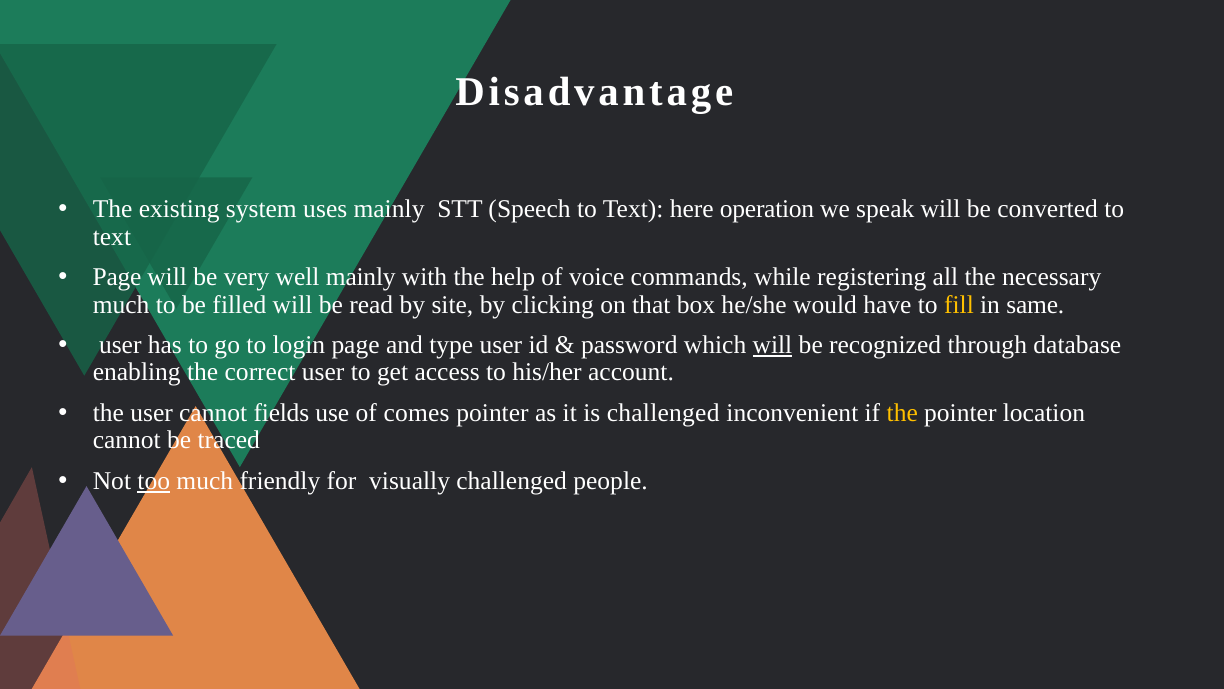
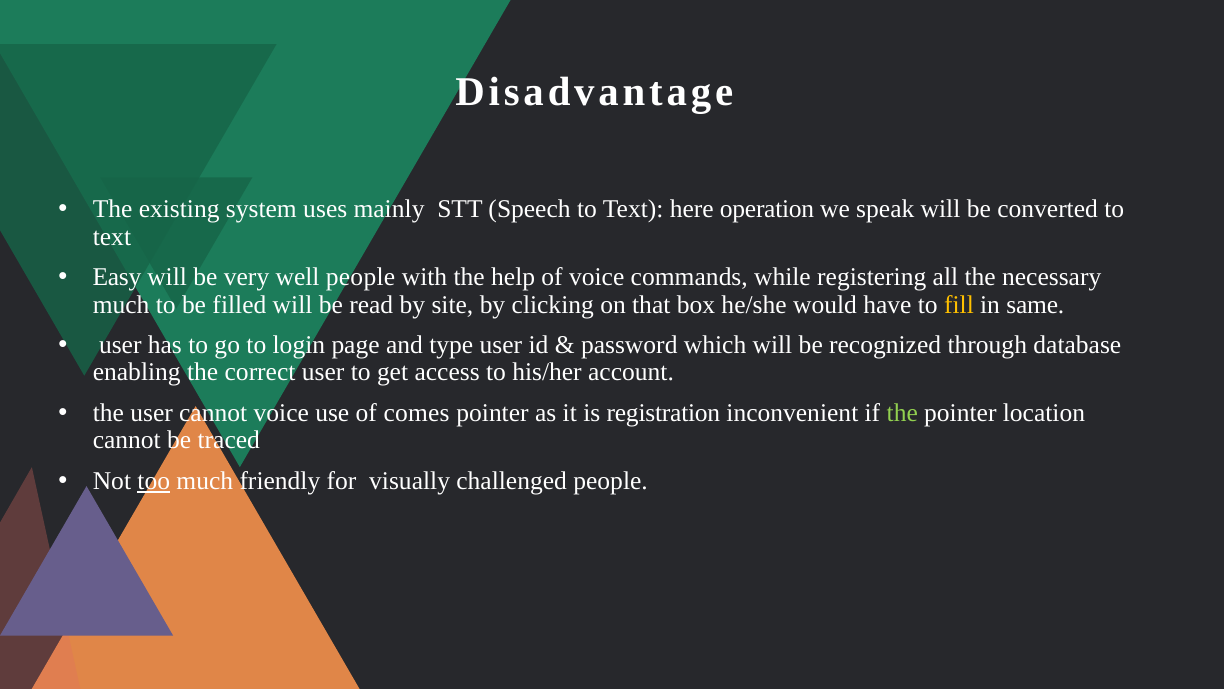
Page at (117, 277): Page -> Easy
well mainly: mainly -> people
will at (772, 345) underline: present -> none
cannot fields: fields -> voice
is challenged: challenged -> registration
the at (902, 413) colour: yellow -> light green
